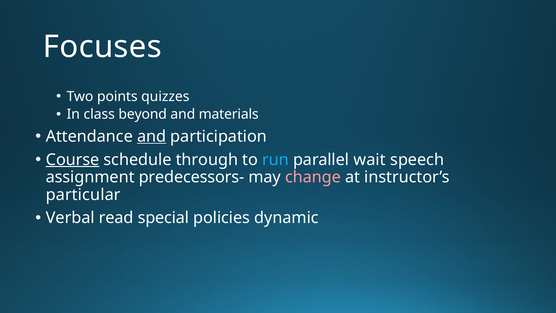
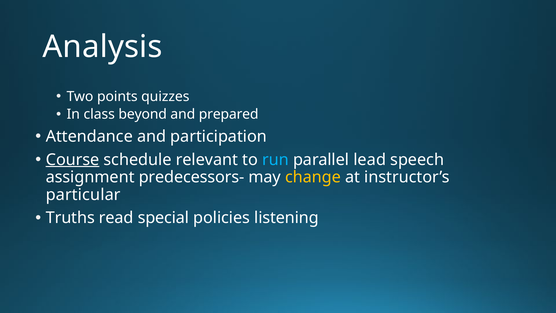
Focuses: Focuses -> Analysis
materials: materials -> prepared
and at (152, 136) underline: present -> none
through: through -> relevant
wait: wait -> lead
change colour: pink -> yellow
Verbal: Verbal -> Truths
dynamic: dynamic -> listening
